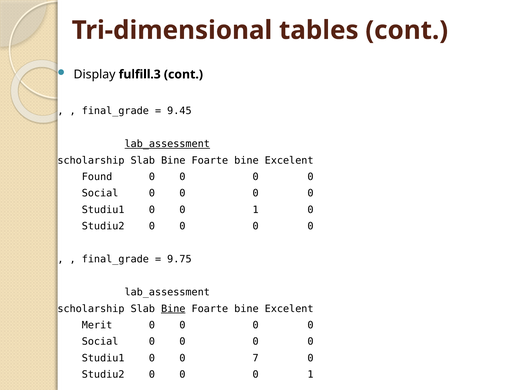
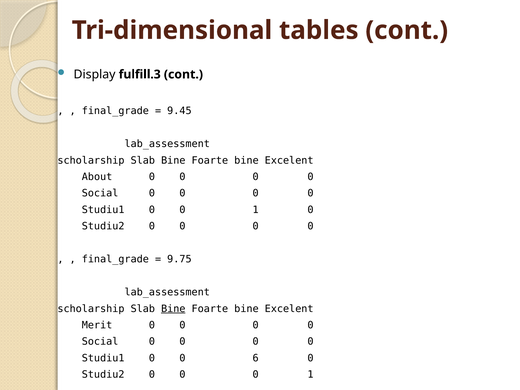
lab_assessment at (167, 144) underline: present -> none
Found: Found -> About
7: 7 -> 6
